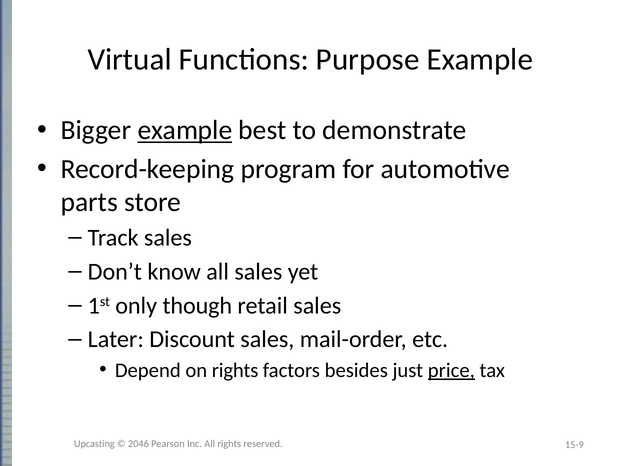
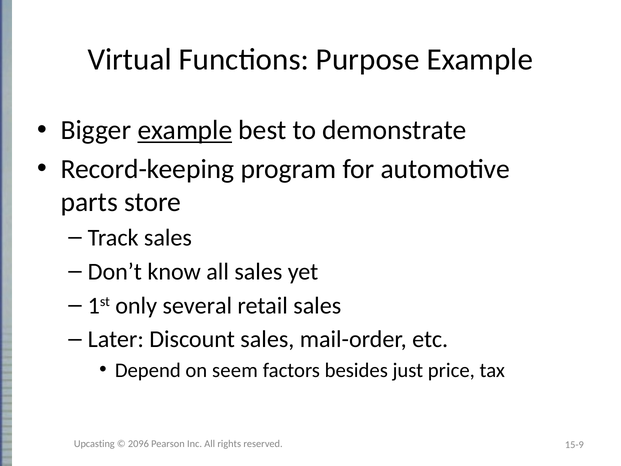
though: though -> several
on rights: rights -> seem
price underline: present -> none
2046: 2046 -> 2096
